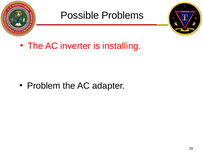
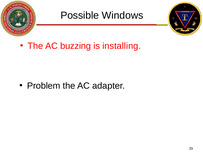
Problems: Problems -> Windows
inverter: inverter -> buzzing
